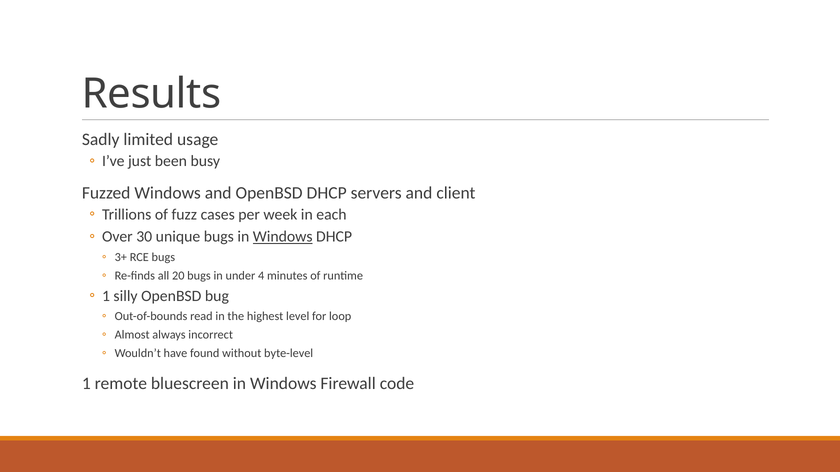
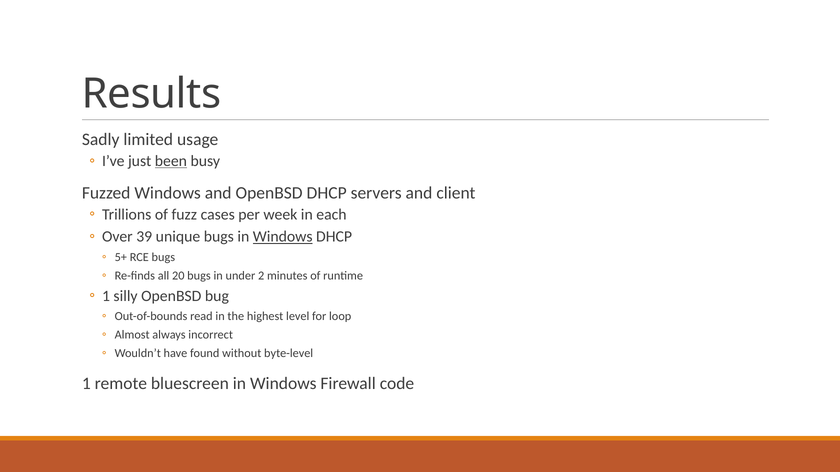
been underline: none -> present
30: 30 -> 39
3+: 3+ -> 5+
4: 4 -> 2
